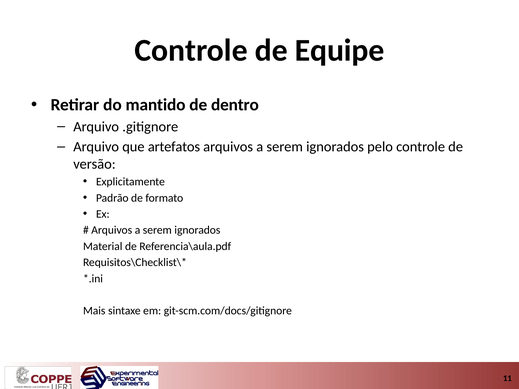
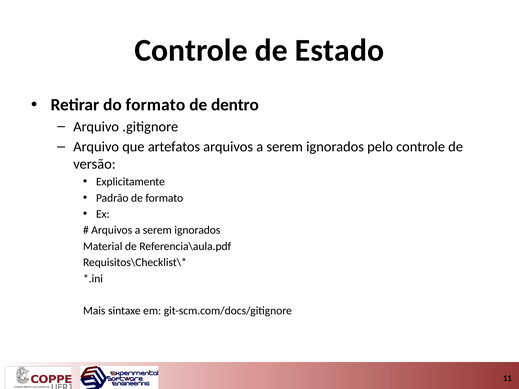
Equipe: Equipe -> Estado
do mantido: mantido -> formato
